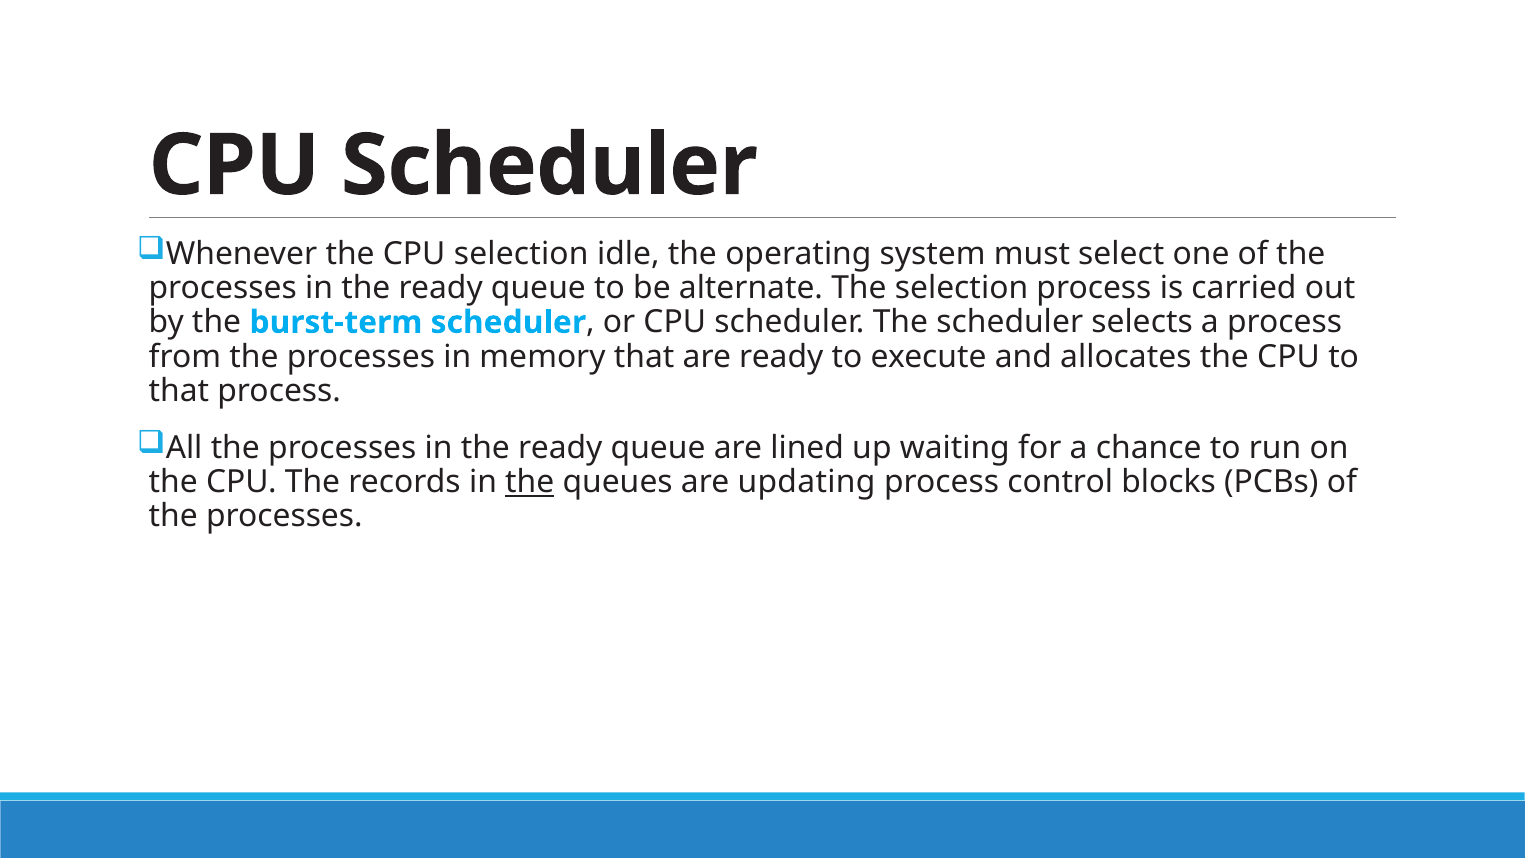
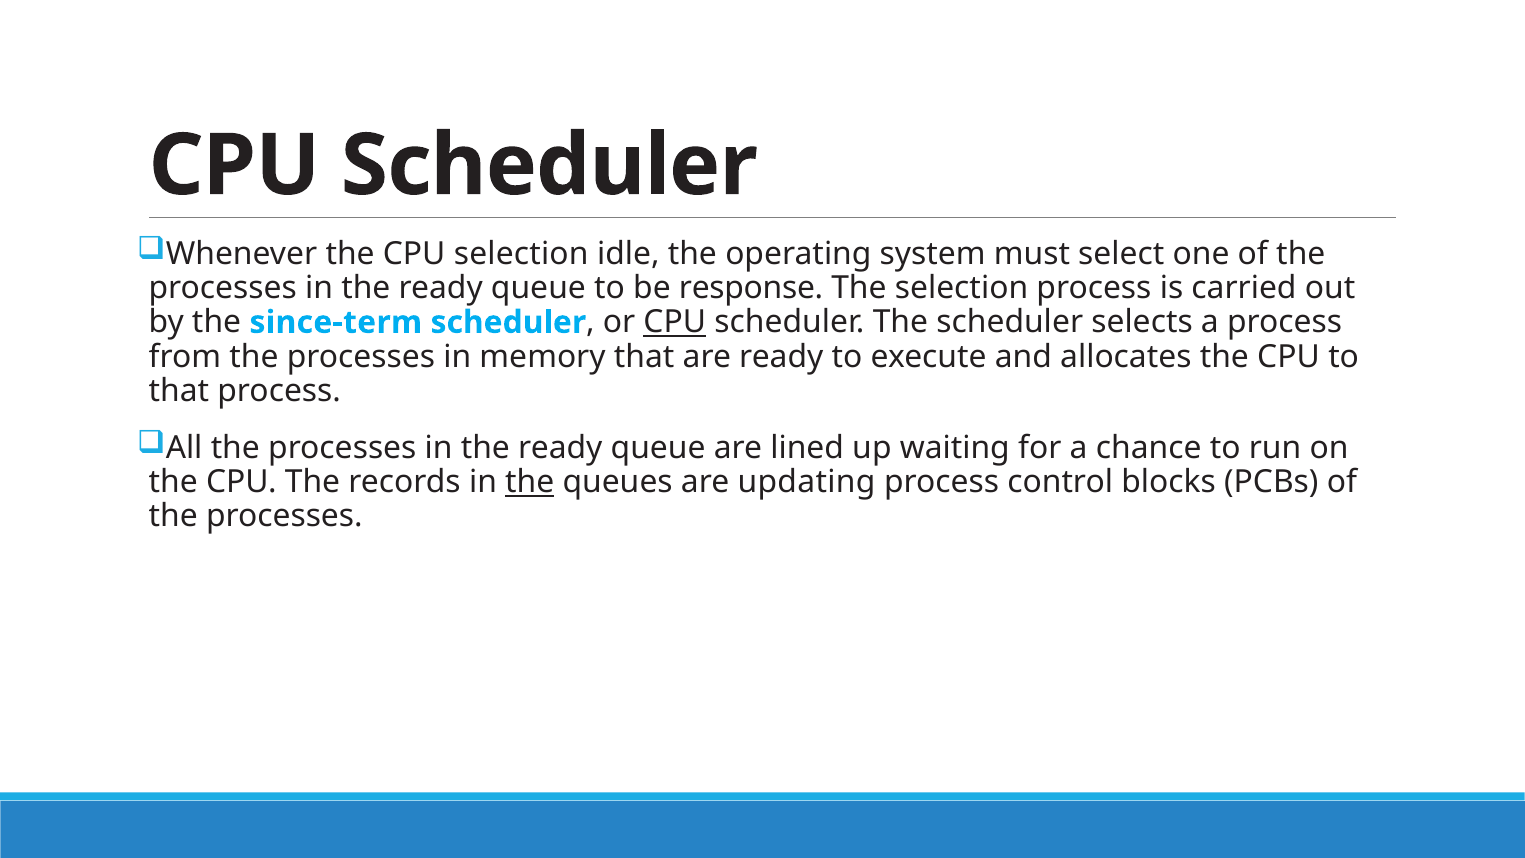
alternate: alternate -> response
burst-term: burst-term -> since-term
CPU at (675, 322) underline: none -> present
